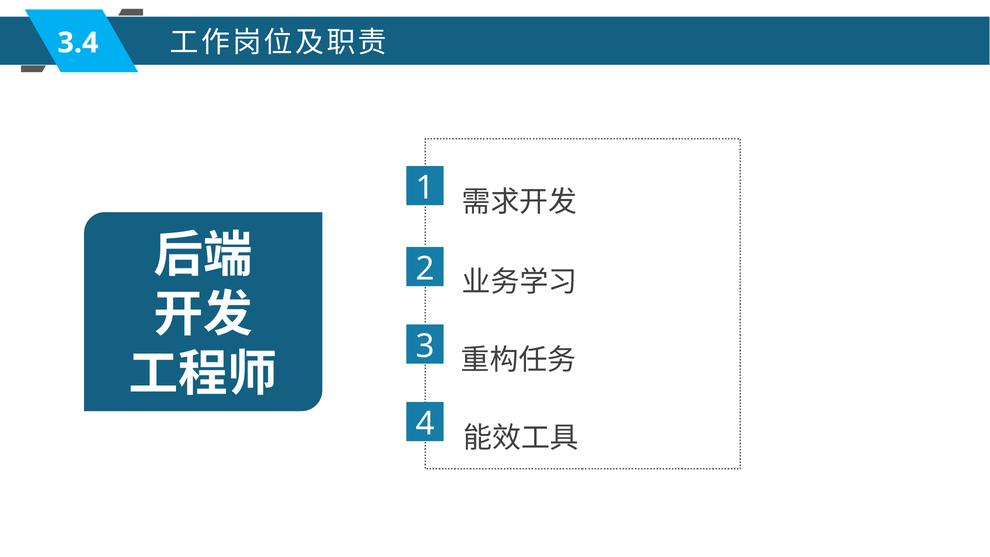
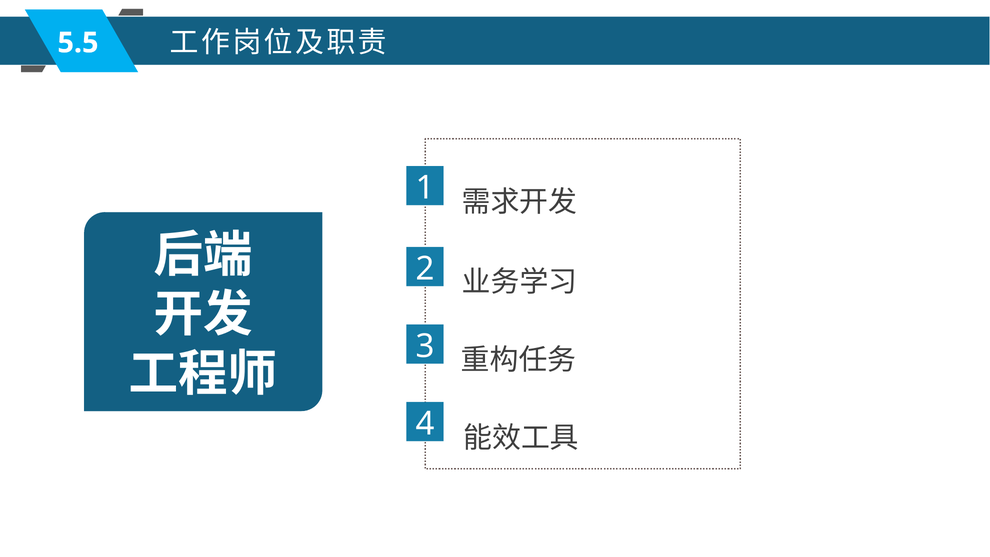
3.4: 3.4 -> 5.5
